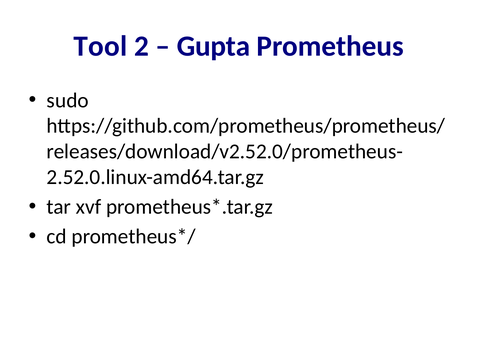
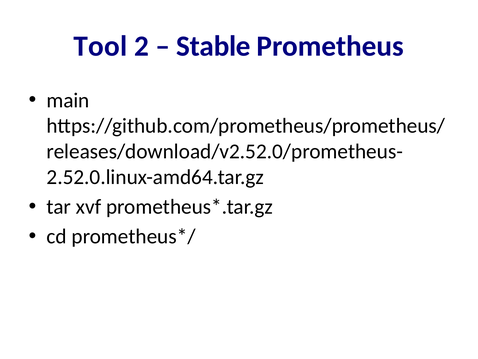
Gupta: Gupta -> Stable
sudo: sudo -> main
